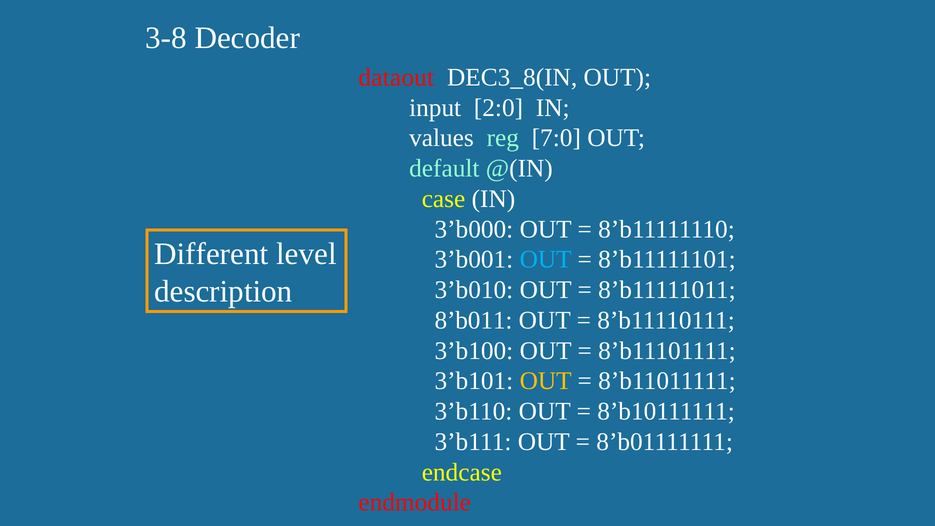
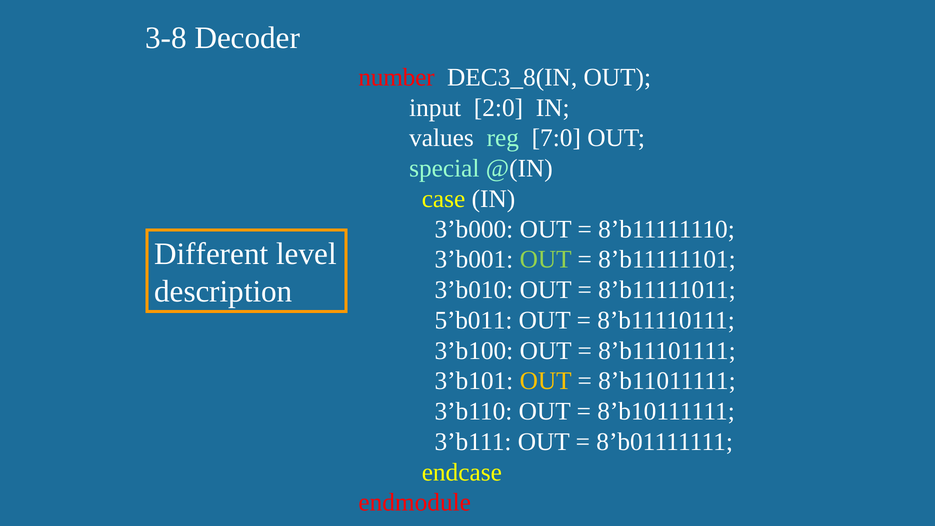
dataout: dataout -> number
default: default -> special
OUT at (546, 260) colour: light blue -> light green
8’b011: 8’b011 -> 5’b011
